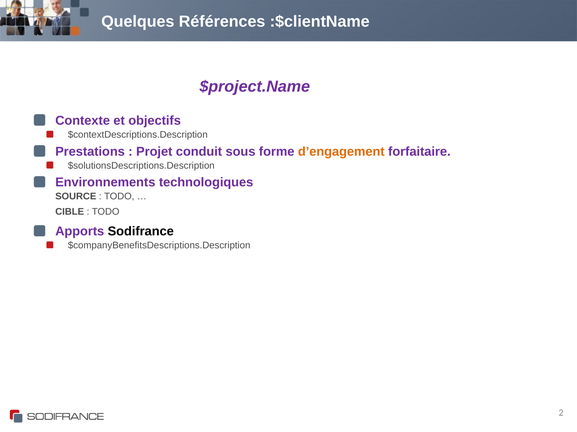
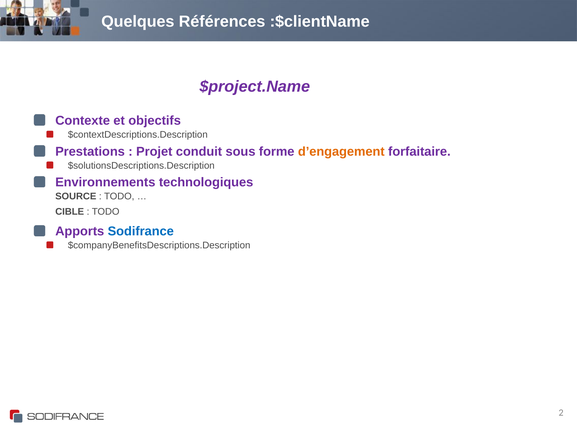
Sodifrance colour: black -> blue
